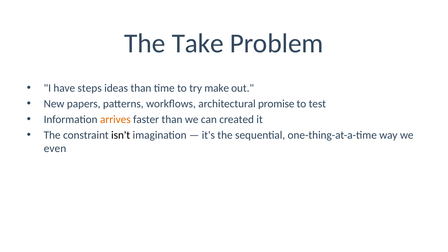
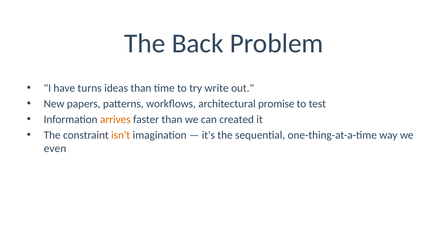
Take: Take -> Back
steps: steps -> turns
make: make -> write
isn't colour: black -> orange
